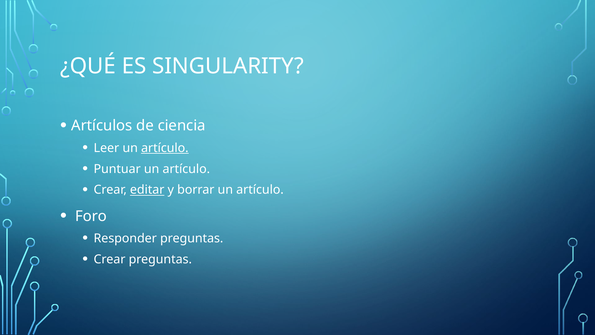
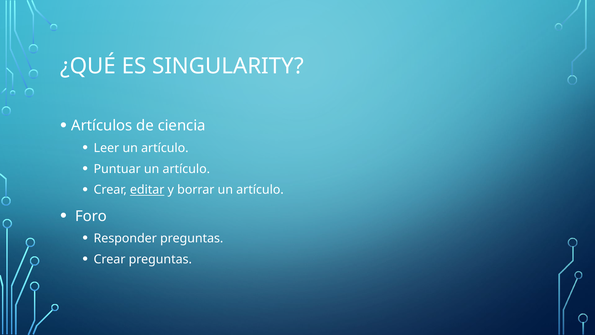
artículo at (165, 148) underline: present -> none
